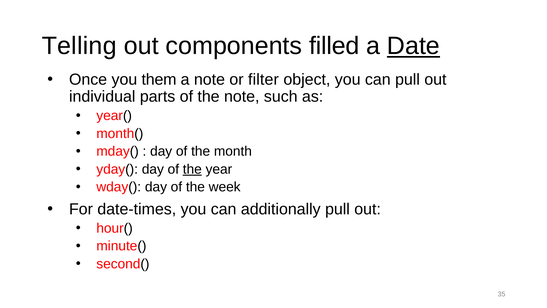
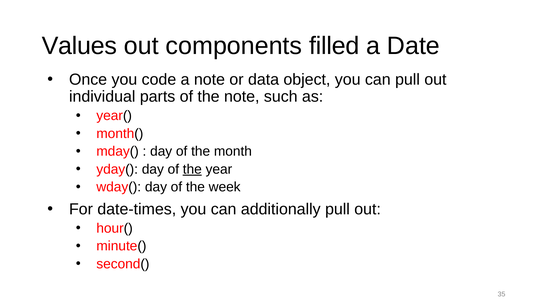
Telling: Telling -> Values
Date underline: present -> none
them: them -> code
filter: filter -> data
